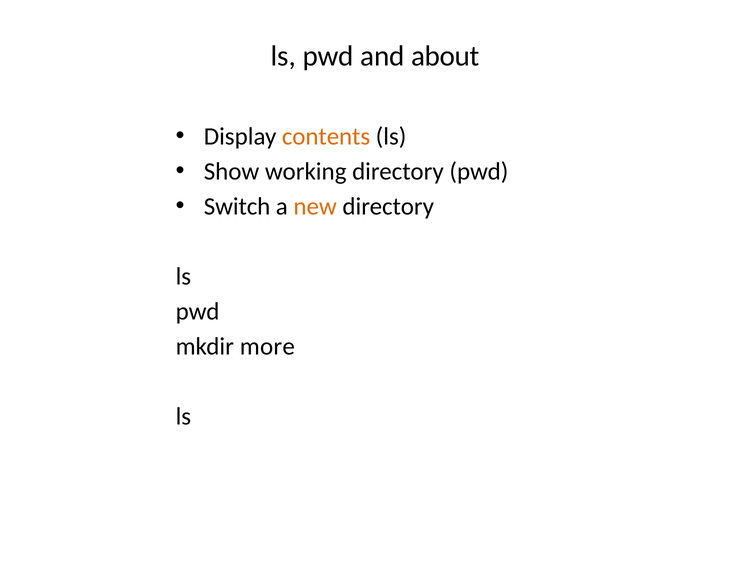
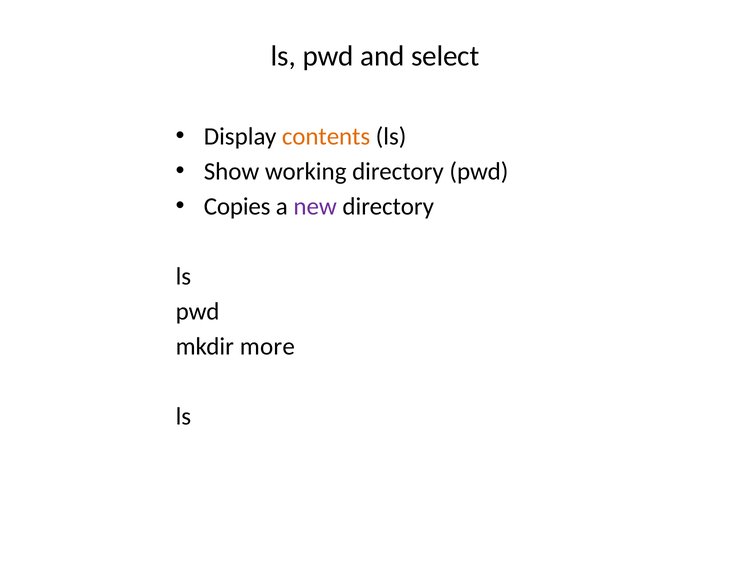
about: about -> select
Switch: Switch -> Copies
new colour: orange -> purple
